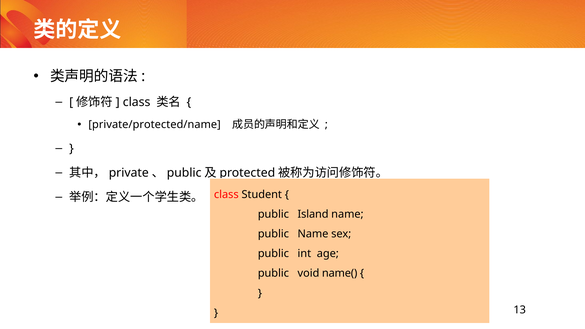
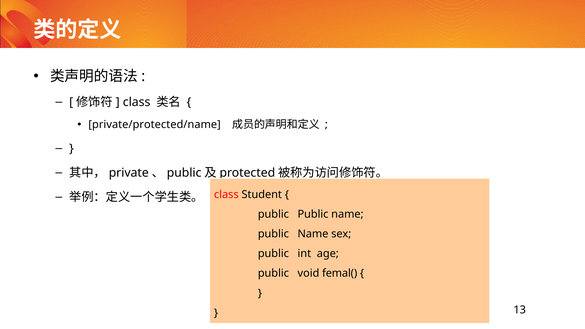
public Island: Island -> Public
name(: name( -> femal(
